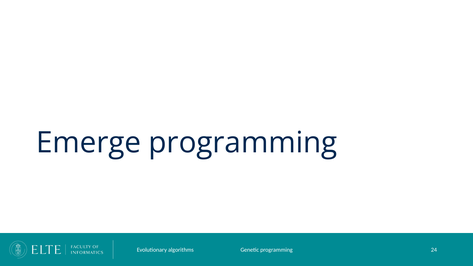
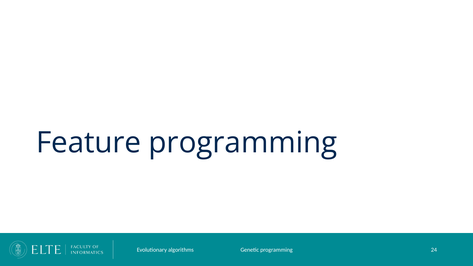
Emerge: Emerge -> Feature
